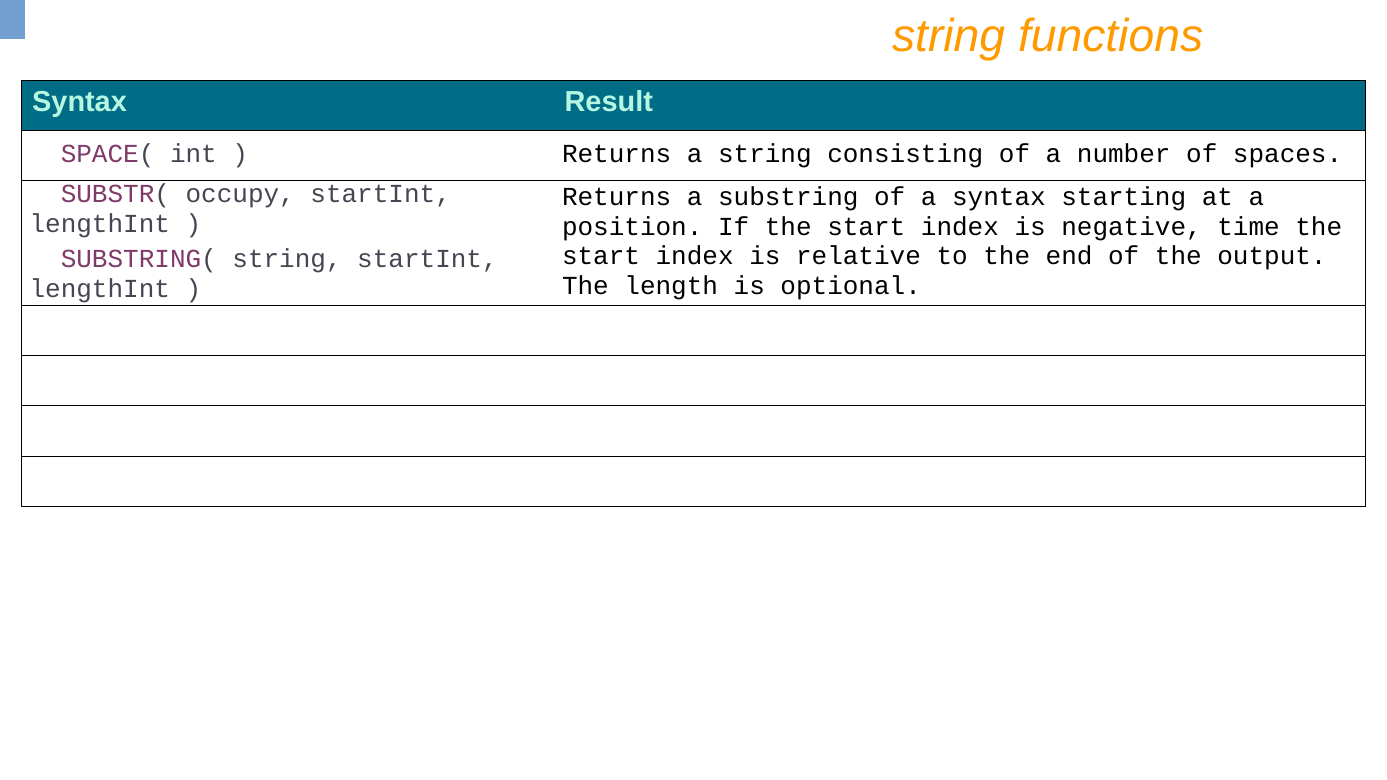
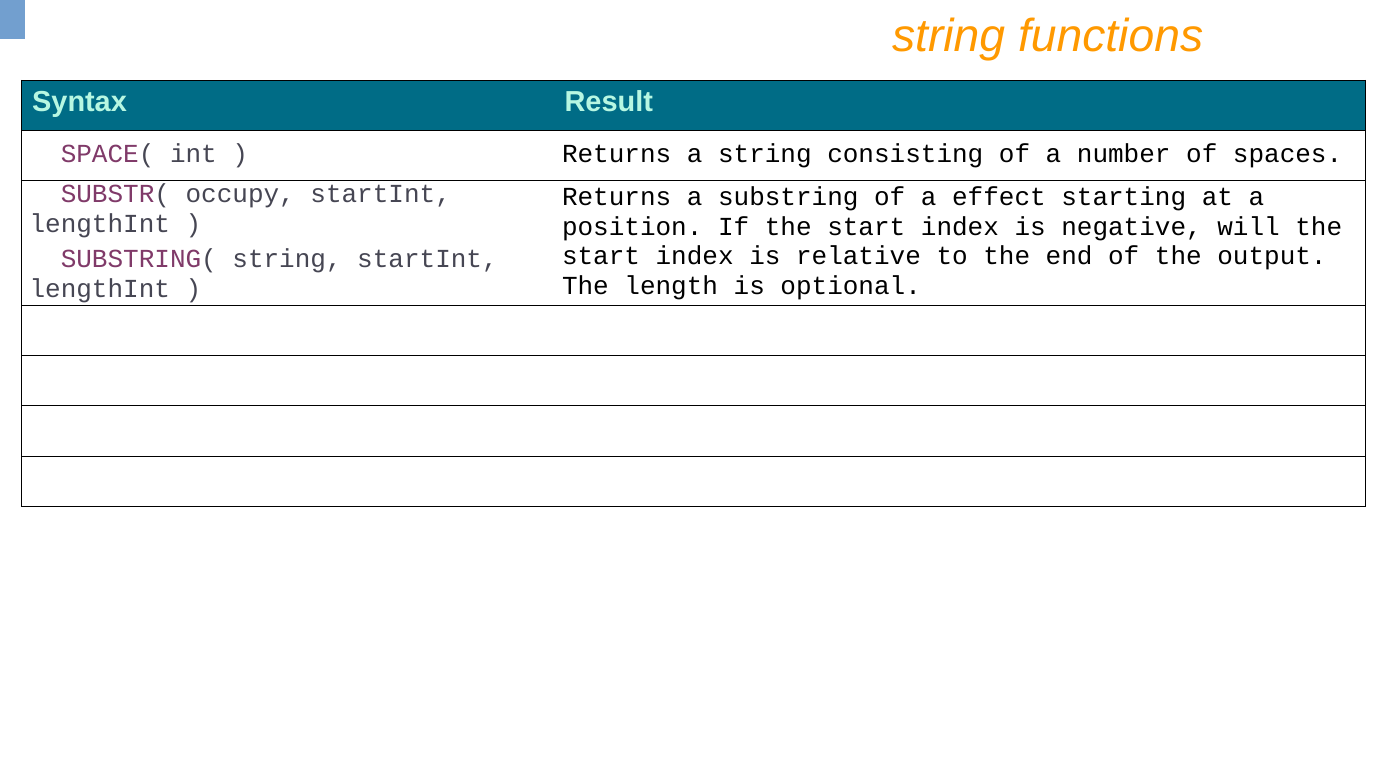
a syntax: syntax -> effect
time: time -> will
